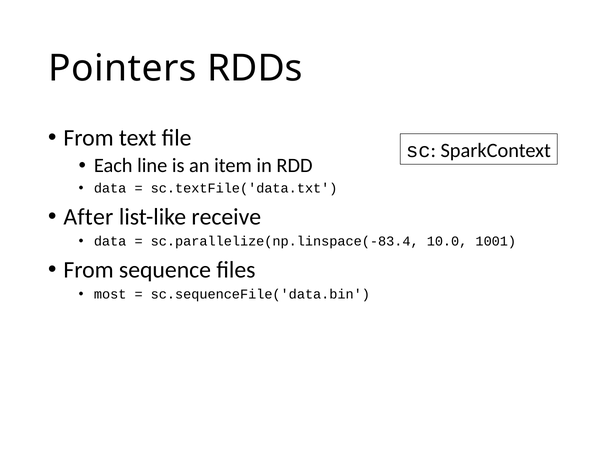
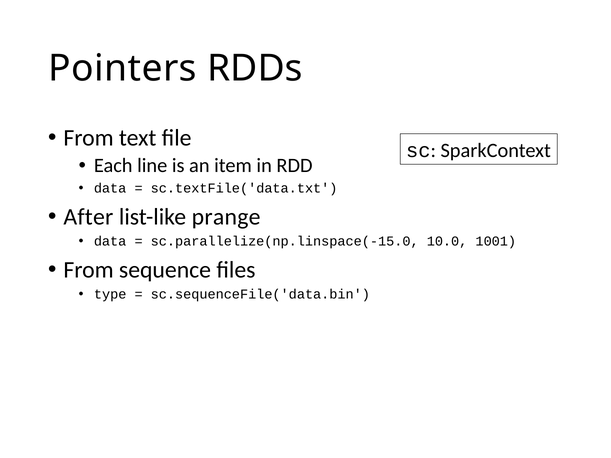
receive: receive -> prange
sc.parallelize(np.linspace(-83.4: sc.parallelize(np.linspace(-83.4 -> sc.parallelize(np.linspace(-15.0
most: most -> type
